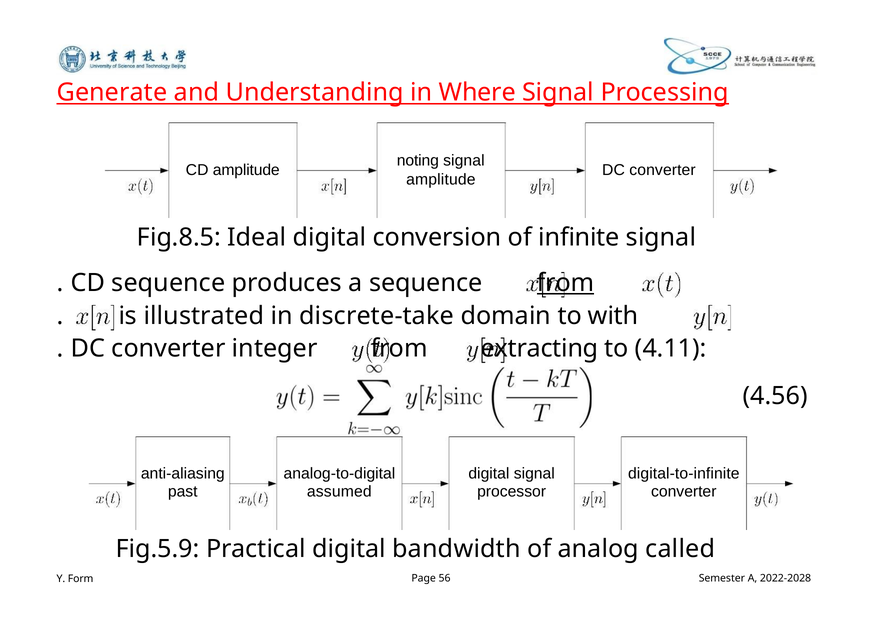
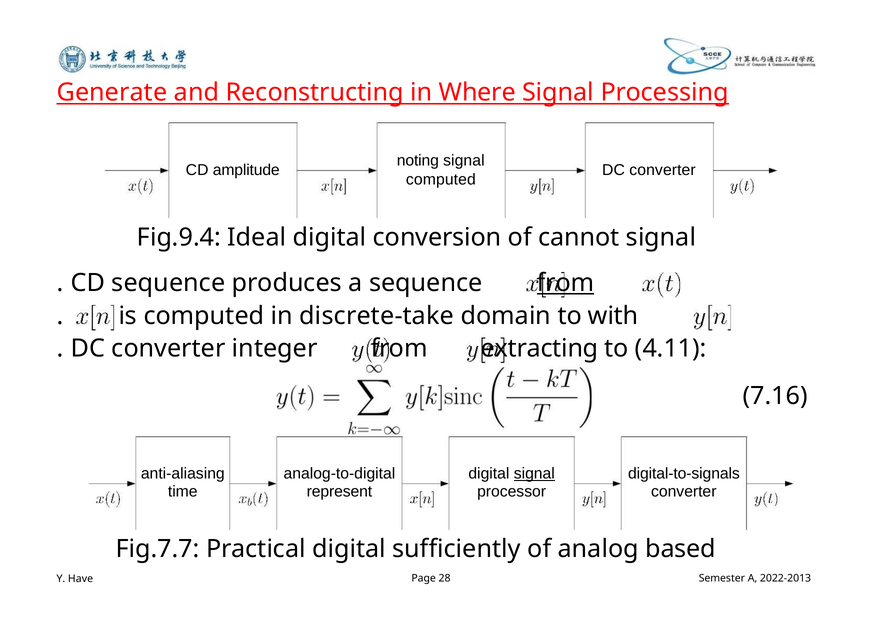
Understanding: Understanding -> Reconstructing
amplitude at (441, 180): amplitude -> computed
Fig.8.5: Fig.8.5 -> Fig.9.4
infinite: infinite -> cannot
is illustrated: illustrated -> computed
4.56: 4.56 -> 7.16
signal at (534, 474) underline: none -> present
digital-to-infinite: digital-to-infinite -> digital-to-signals
past: past -> time
assumed: assumed -> represent
Fig.5.9: Fig.5.9 -> Fig.7.7
bandwidth: bandwidth -> sufficiently
called: called -> based
Form: Form -> Have
56: 56 -> 28
2022-2028: 2022-2028 -> 2022-2013
